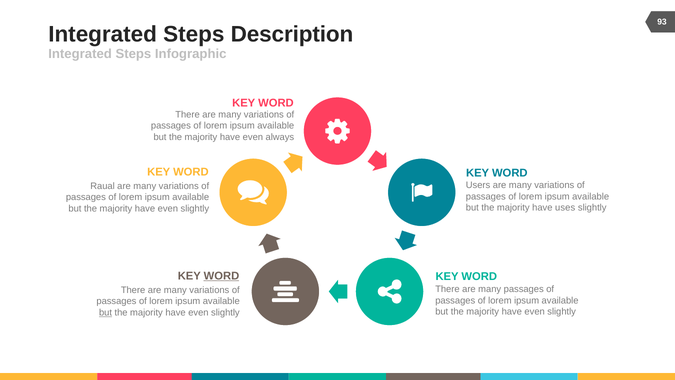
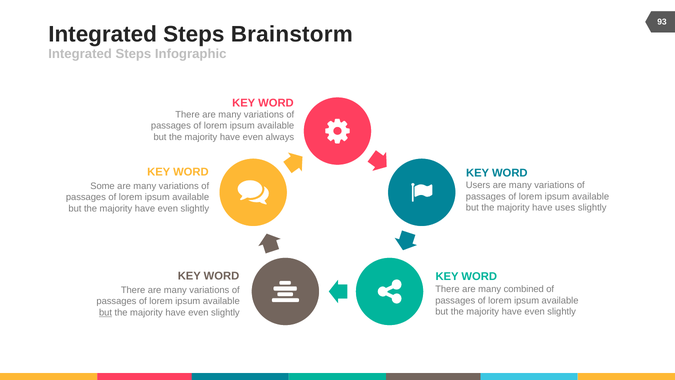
Description: Description -> Brainstorm
Raual: Raual -> Some
WORD at (221, 276) underline: present -> none
many passages: passages -> combined
